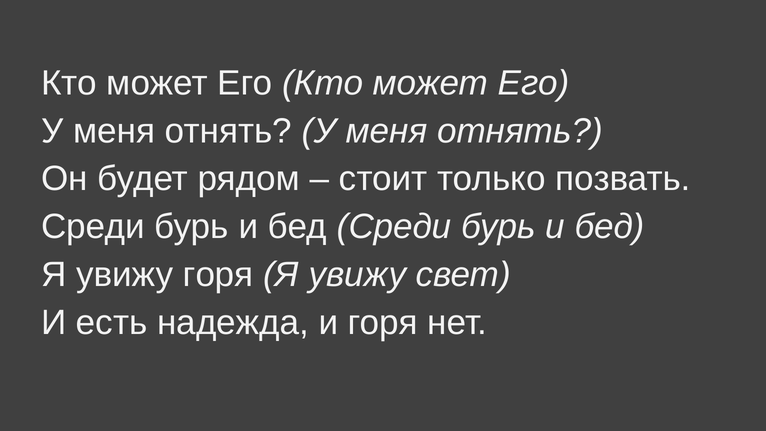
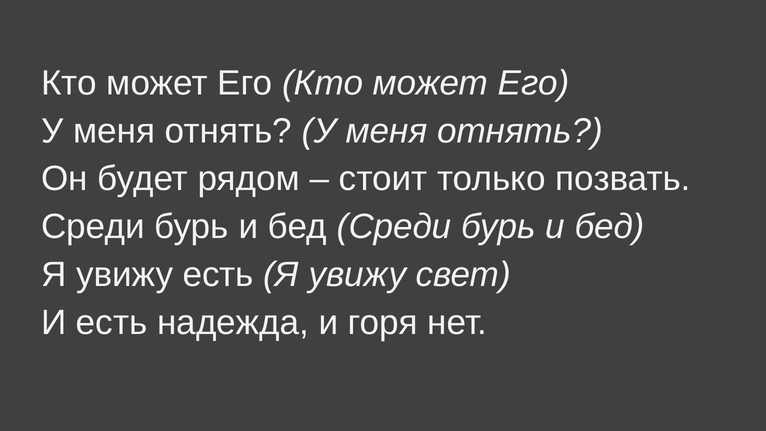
увижу горя: горя -> есть
